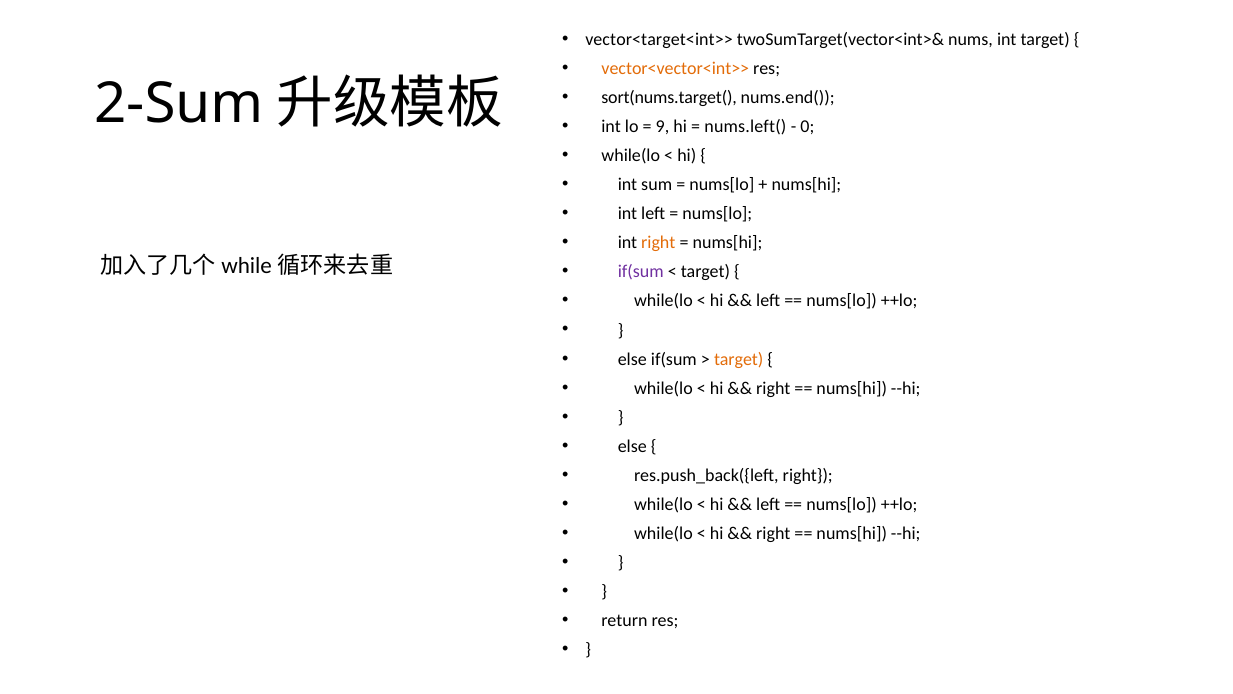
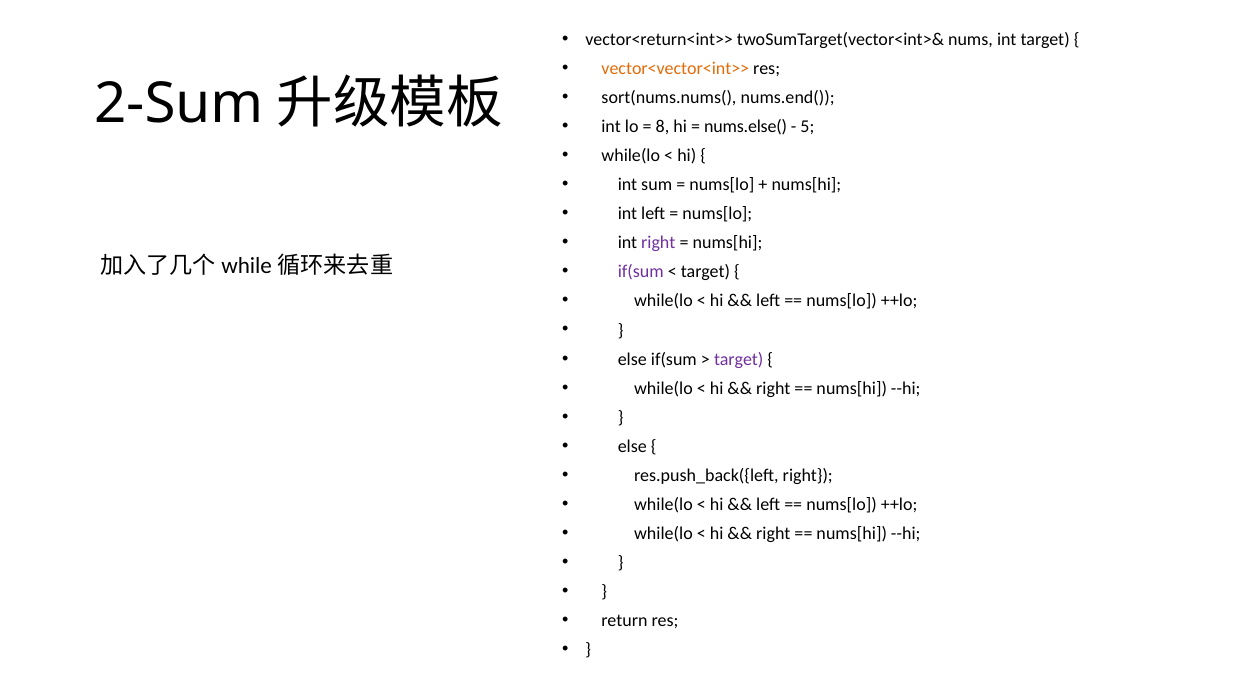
vector<target<int>>: vector<target<int>> -> vector<return<int>>
sort(nums.target(: sort(nums.target( -> sort(nums.nums(
9: 9 -> 8
nums.left(: nums.left( -> nums.else(
0: 0 -> 5
right at (658, 243) colour: orange -> purple
target at (739, 359) colour: orange -> purple
